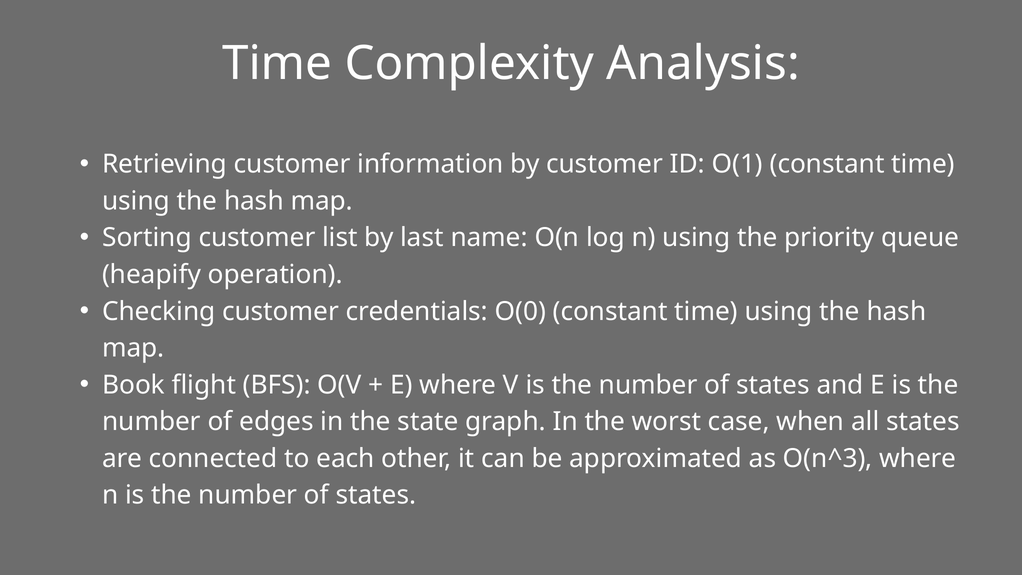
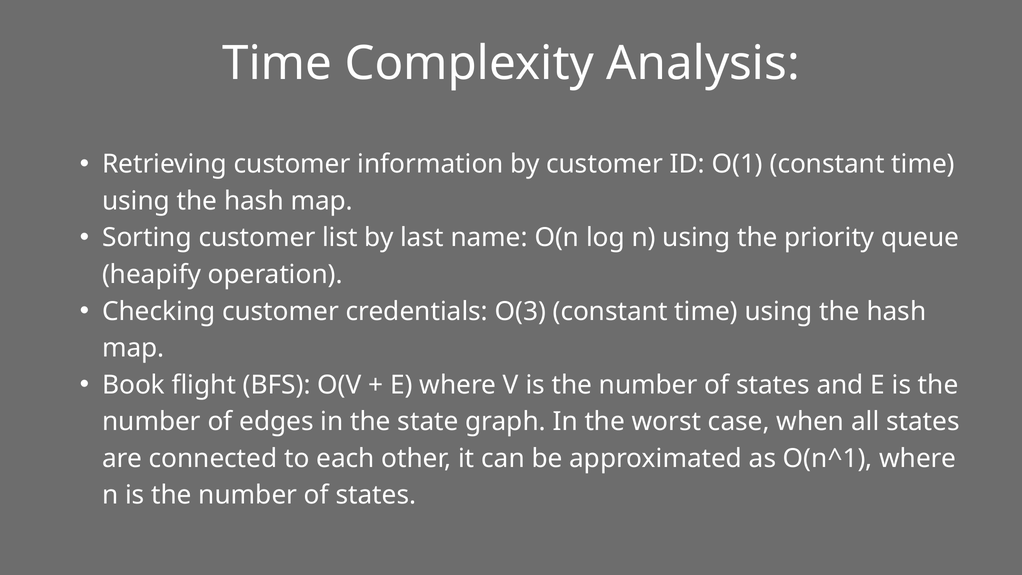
O(0: O(0 -> O(3
O(n^3: O(n^3 -> O(n^1
